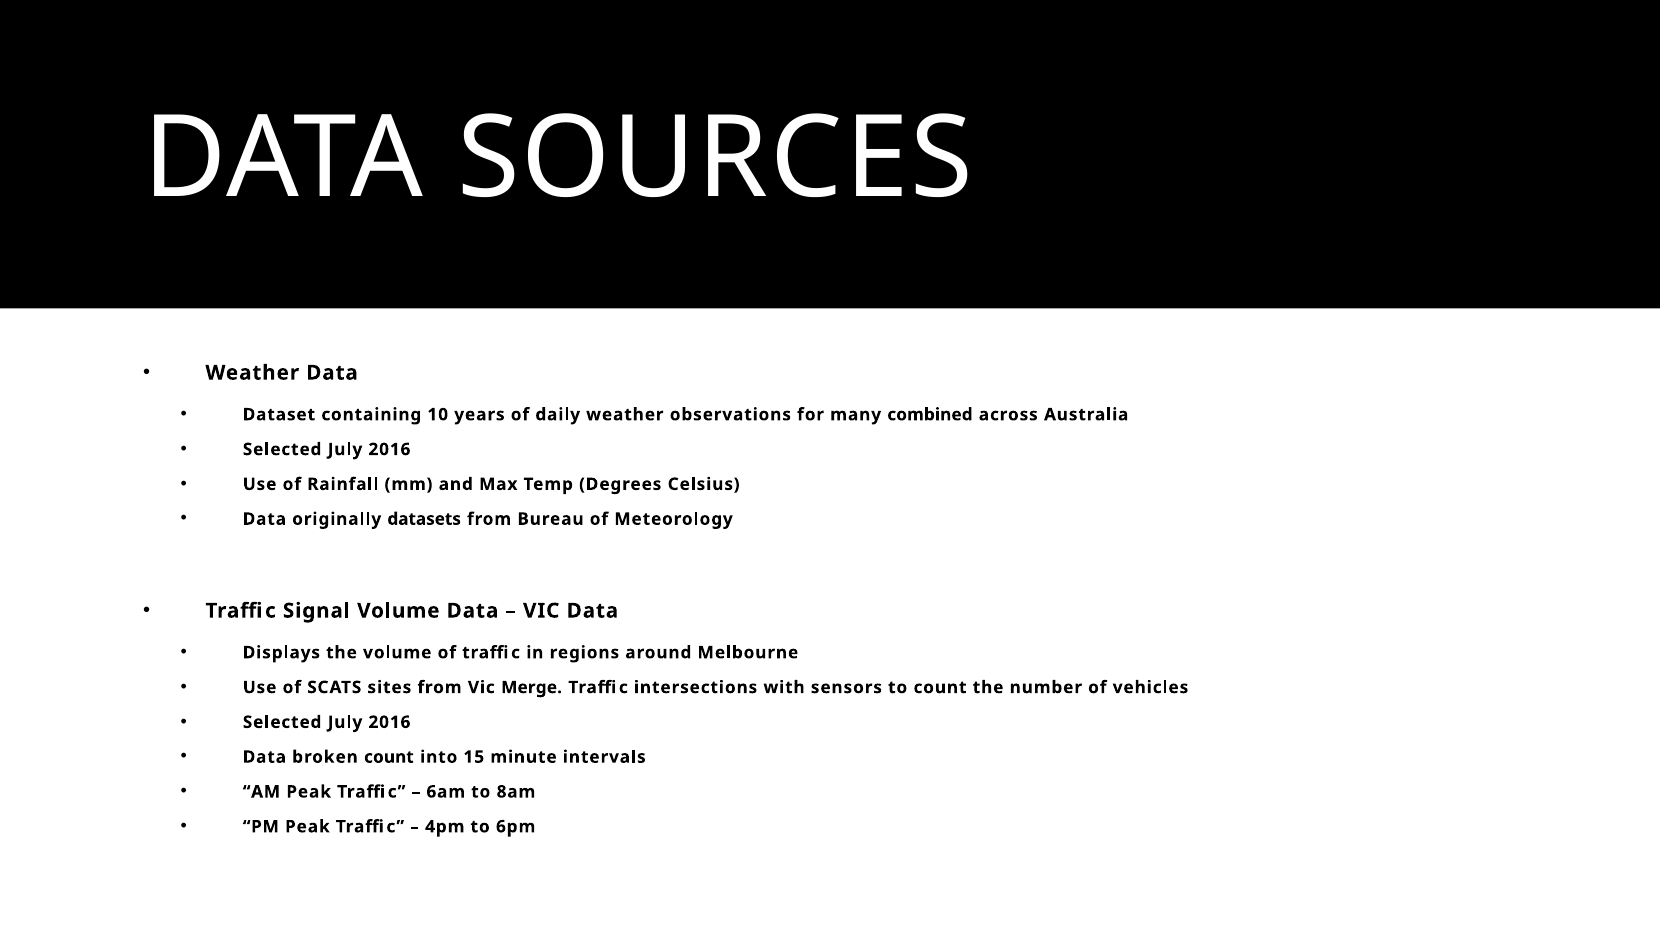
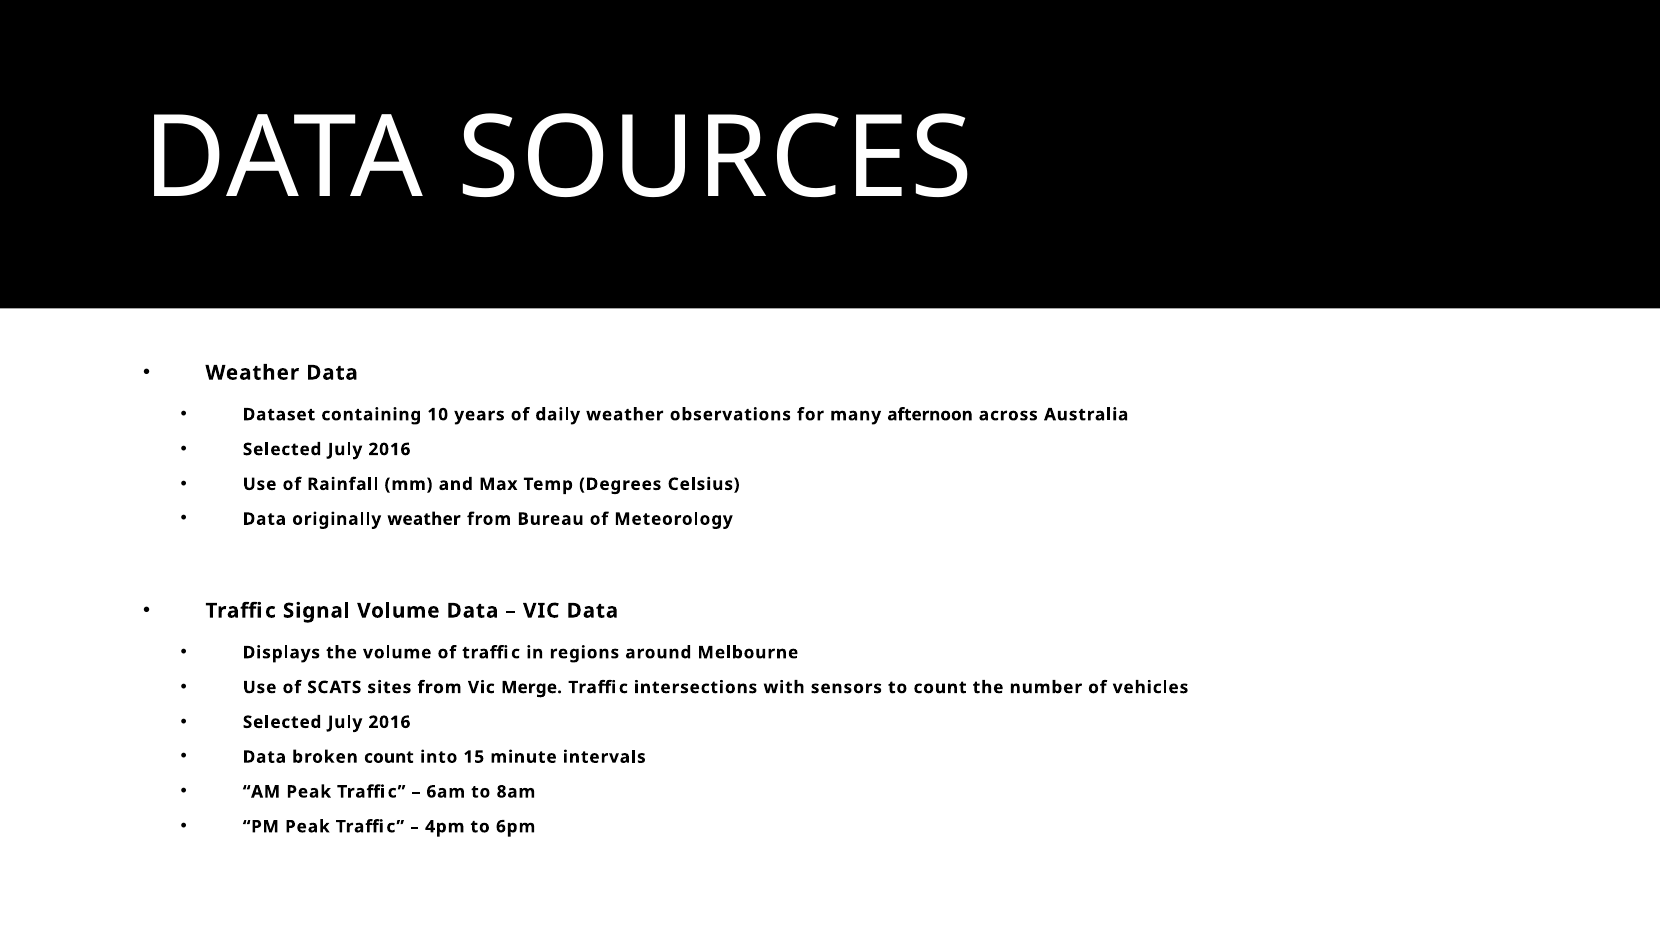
combined: combined -> afternoon
originally datasets: datasets -> weather
